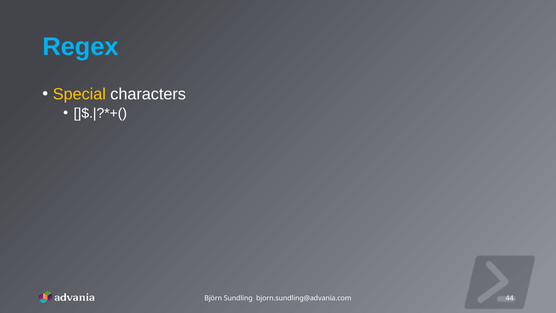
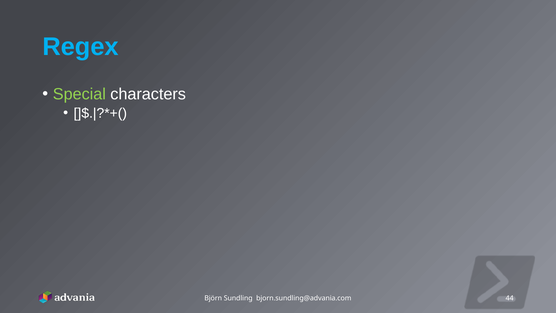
Special colour: yellow -> light green
